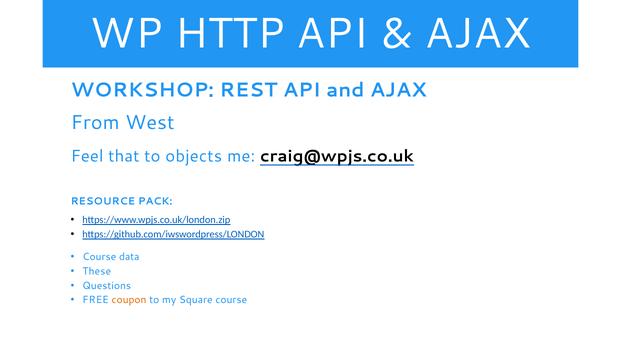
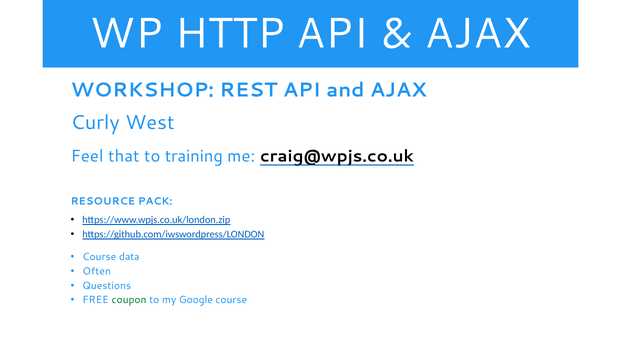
From: From -> Curly
objects: objects -> training
These: These -> Often
coupon colour: orange -> green
Square: Square -> Google
